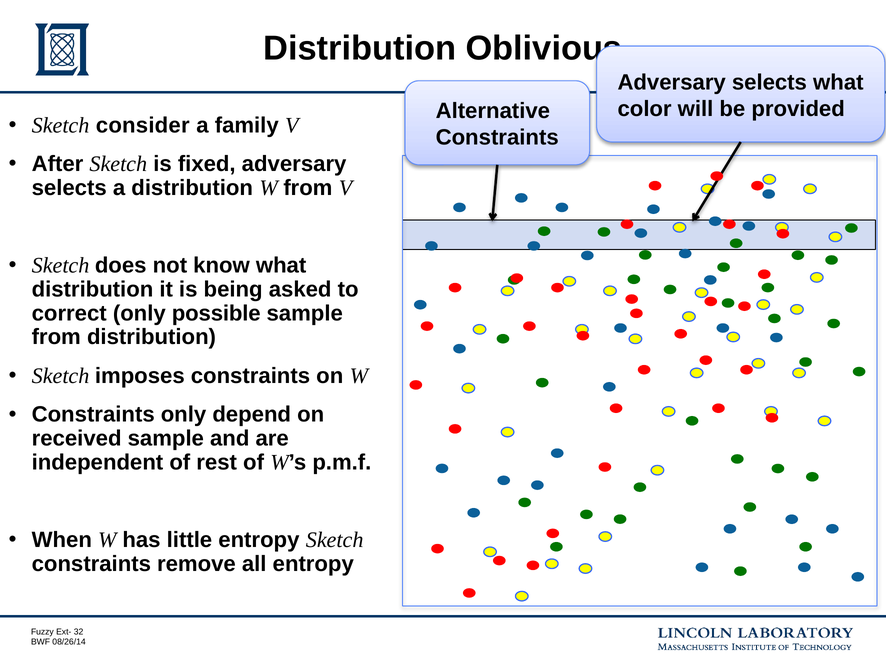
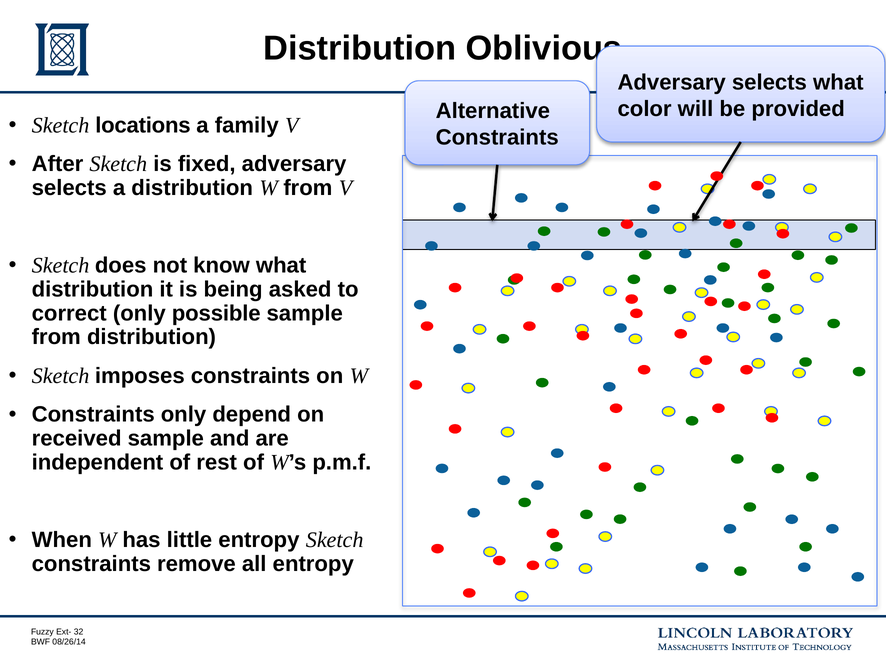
consider: consider -> locations
